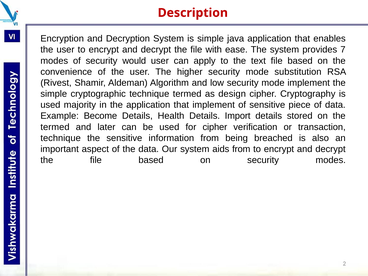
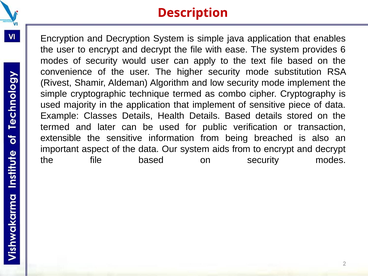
7: 7 -> 6
design: design -> combo
Become: Become -> Classes
Details Import: Import -> Based
for cipher: cipher -> public
technique at (61, 138): technique -> extensible
